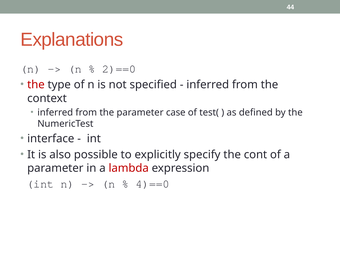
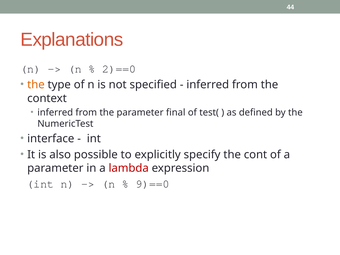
the at (36, 85) colour: red -> orange
case: case -> final
4)==0: 4)==0 -> 9)==0
